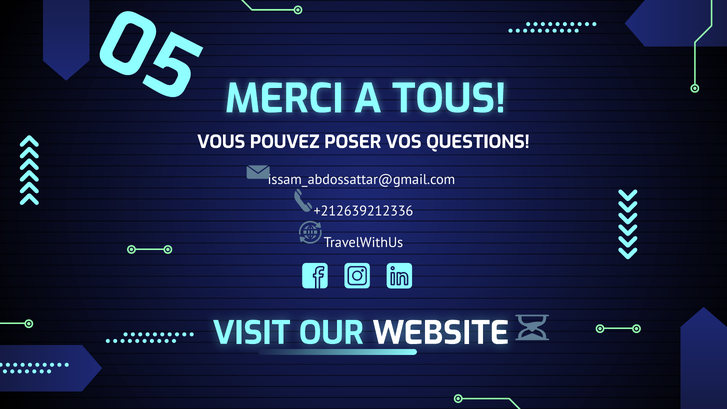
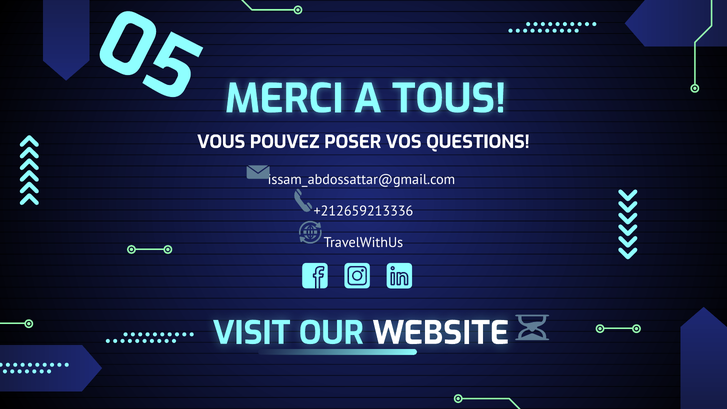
+212639212336: +212639212336 -> +212659213336
